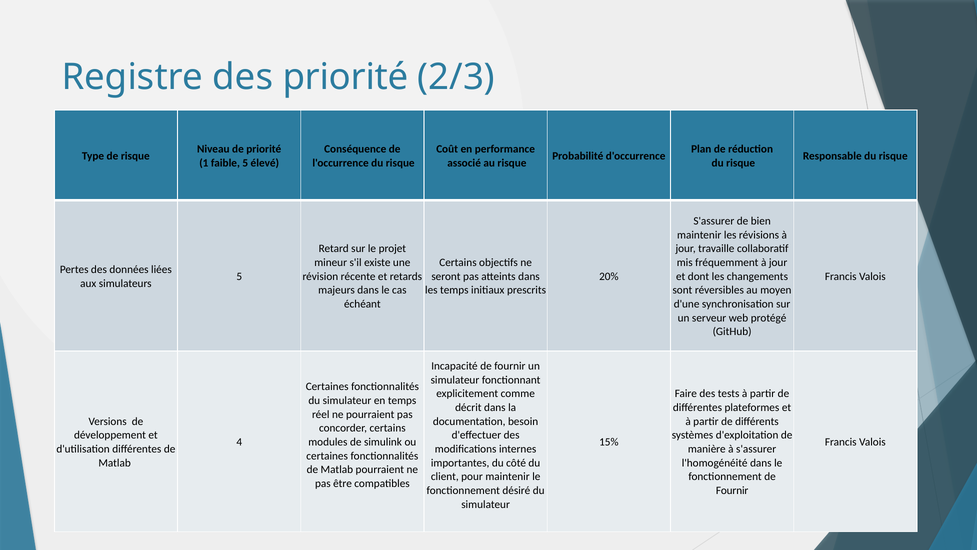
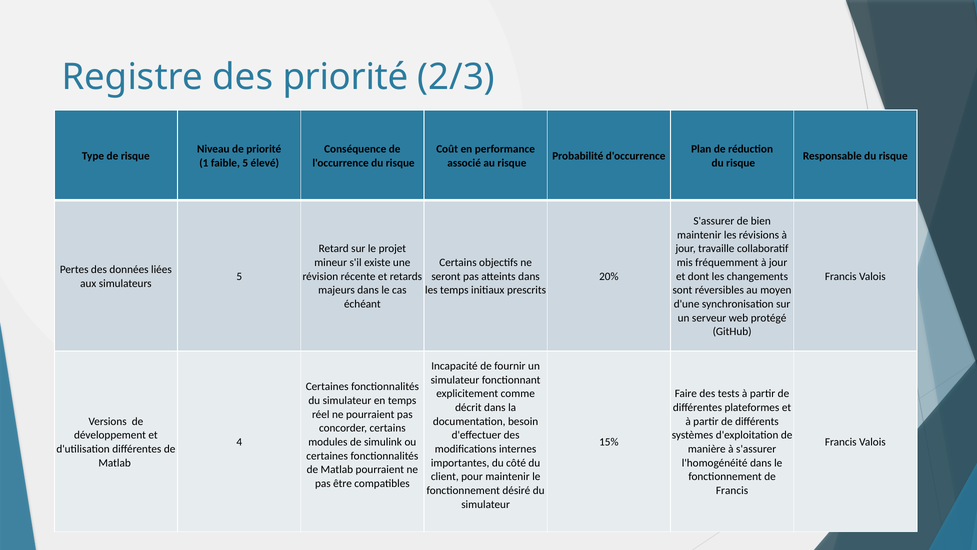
Fournir at (732, 490): Fournir -> Francis
